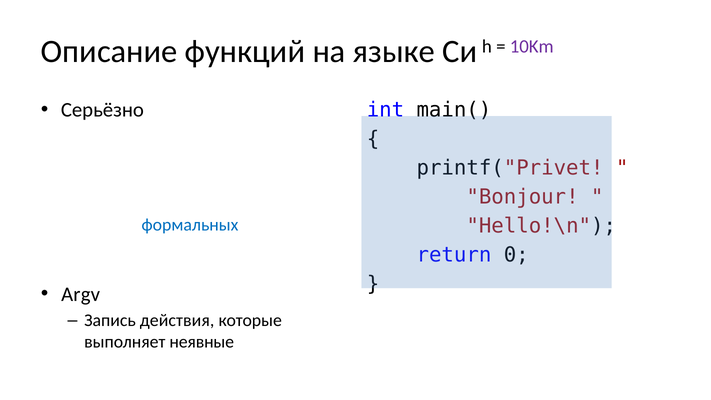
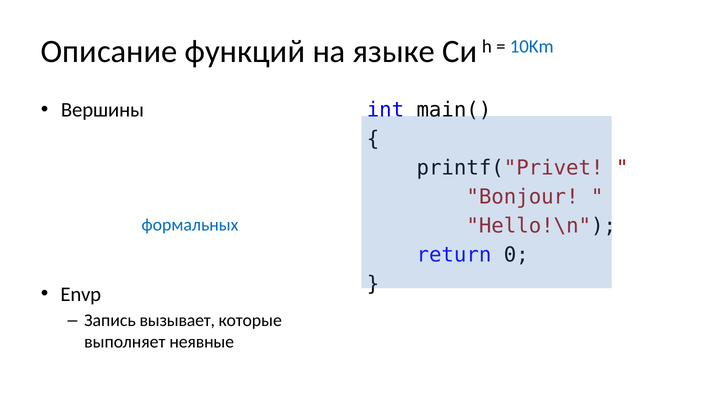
10Km colour: purple -> blue
Серьёзно: Серьёзно -> Вершины
Argv: Argv -> Envp
действия: действия -> вызывает
